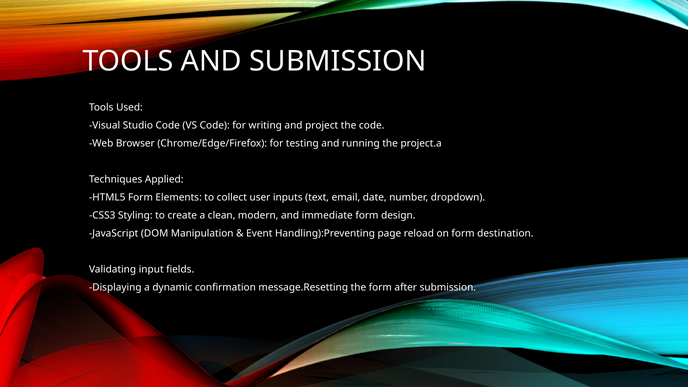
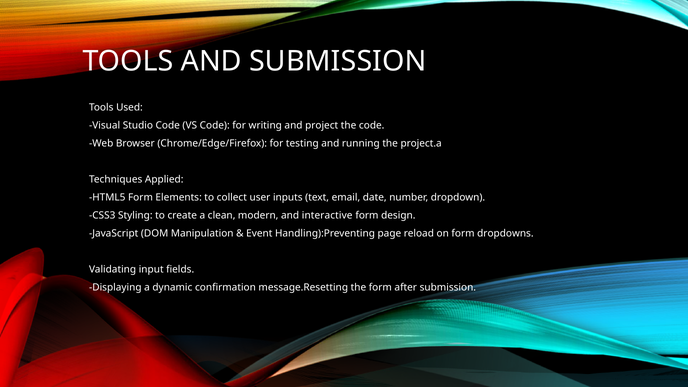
immediate: immediate -> interactive
destination: destination -> dropdowns
